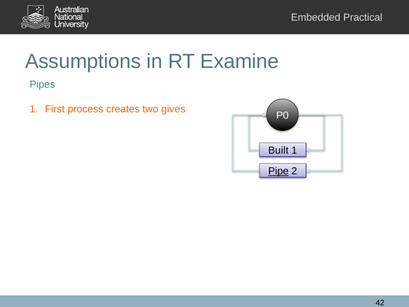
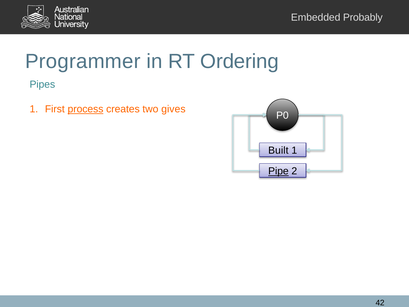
Practical: Practical -> Probably
Assumptions: Assumptions -> Programmer
Examine: Examine -> Ordering
process underline: none -> present
